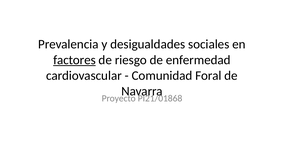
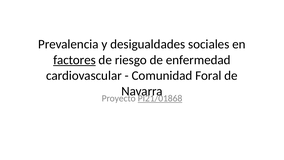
PI21/01868 underline: none -> present
